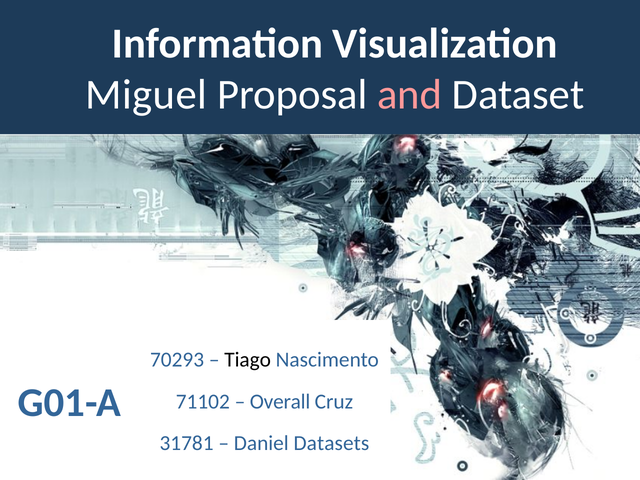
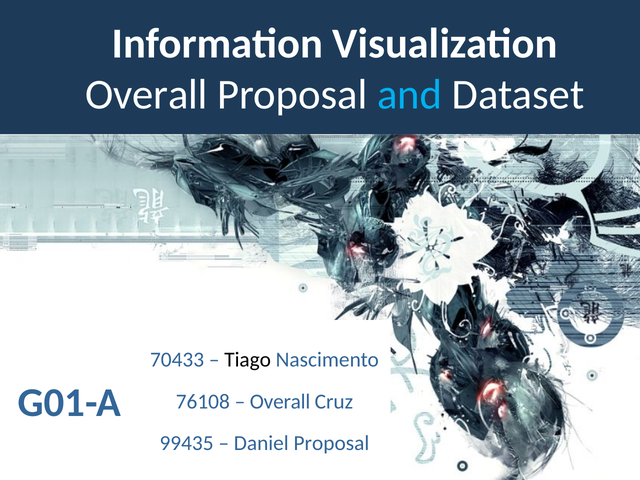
Miguel at (146, 95): Miguel -> Overall
and colour: pink -> light blue
70293: 70293 -> 70433
71102: 71102 -> 76108
31781: 31781 -> 99435
Daniel Datasets: Datasets -> Proposal
